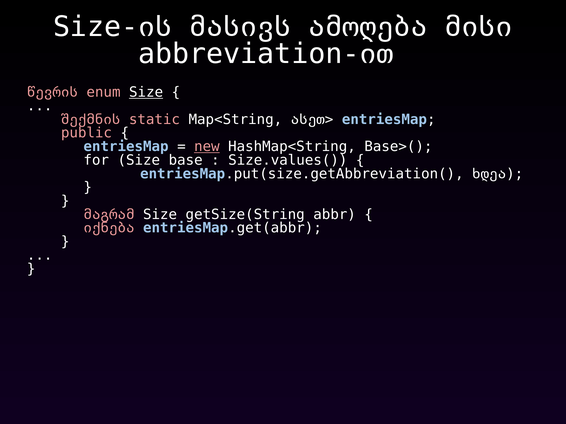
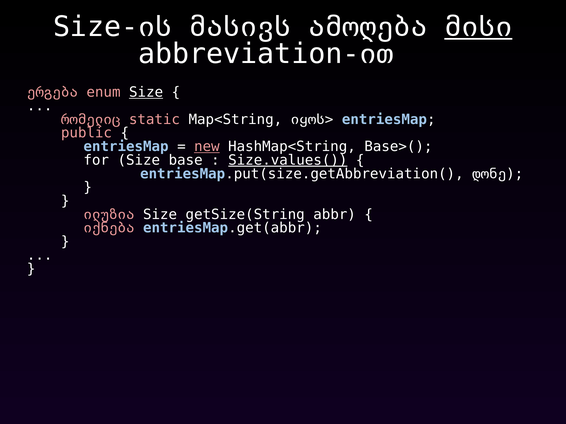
მისი underline: none -> present
წევრის: წევრის -> ერგება
შექმნის: შექმნის -> რომელიც
ასეთ>: ასეთ> -> იყოს>
Size.values( underline: none -> present
ხდეა: ხდეა -> დონე
მაგრამ: მაგრამ -> ილუზია
